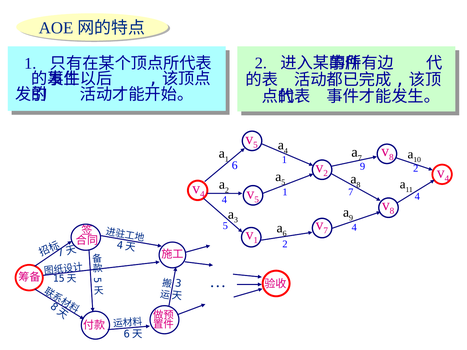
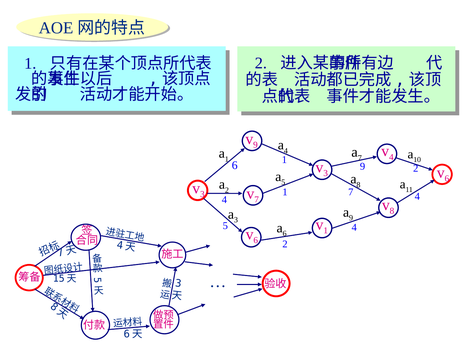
5 at (255, 145): 5 -> 9
8 at (391, 157): 8 -> 4
2 at (326, 173): 2 -> 3
4 at (447, 179): 4 -> 6
4 at (202, 194): 4 -> 3
5 at (257, 200): 5 -> 7
7 at (326, 231): 7 -> 1
1 at (256, 240): 1 -> 6
